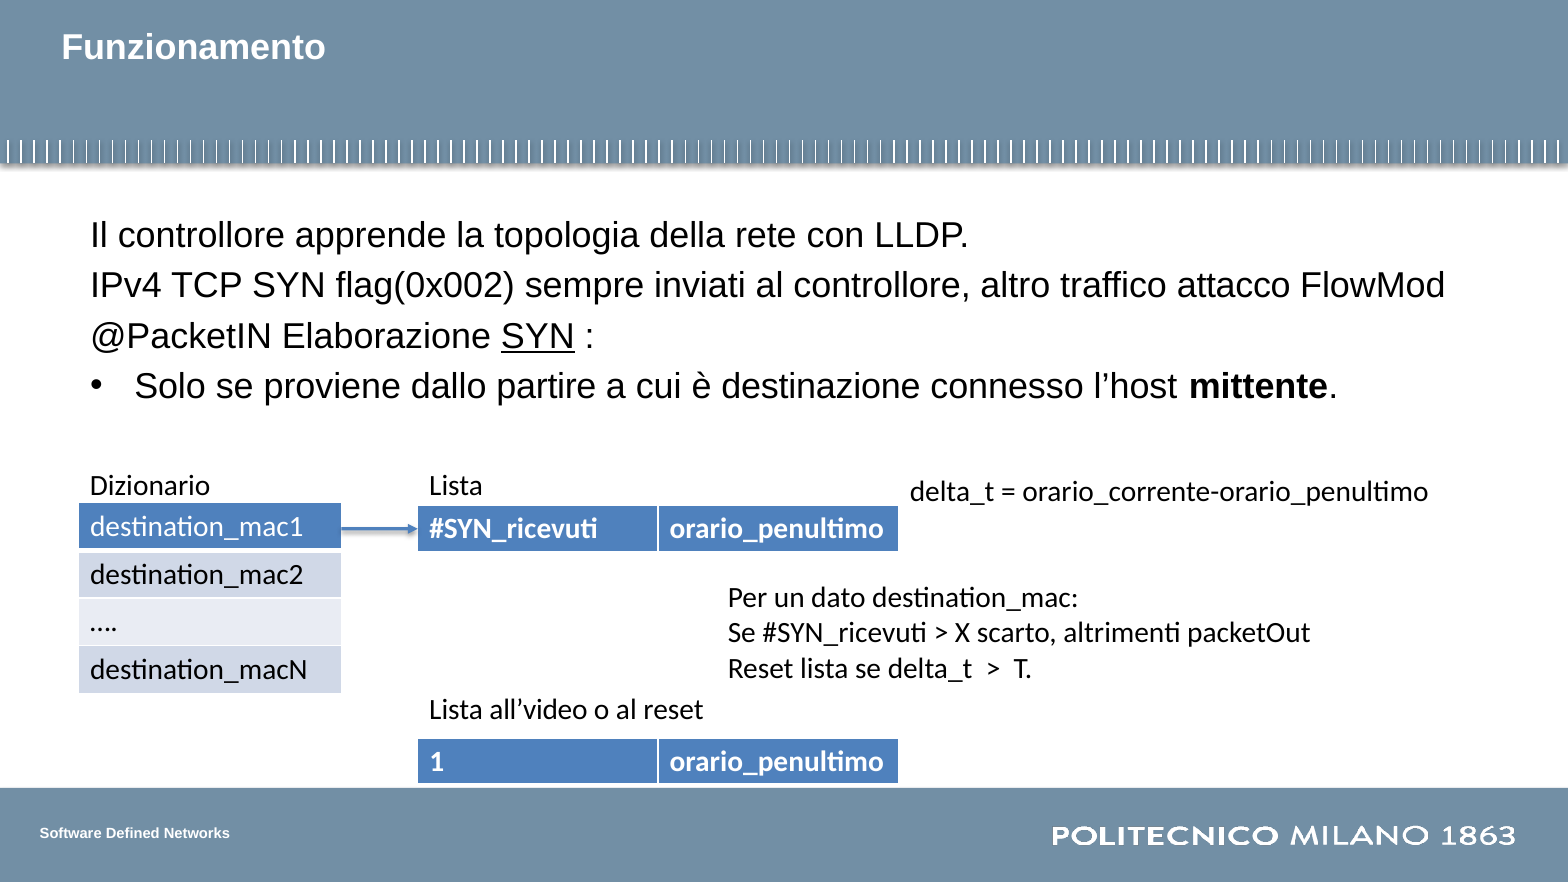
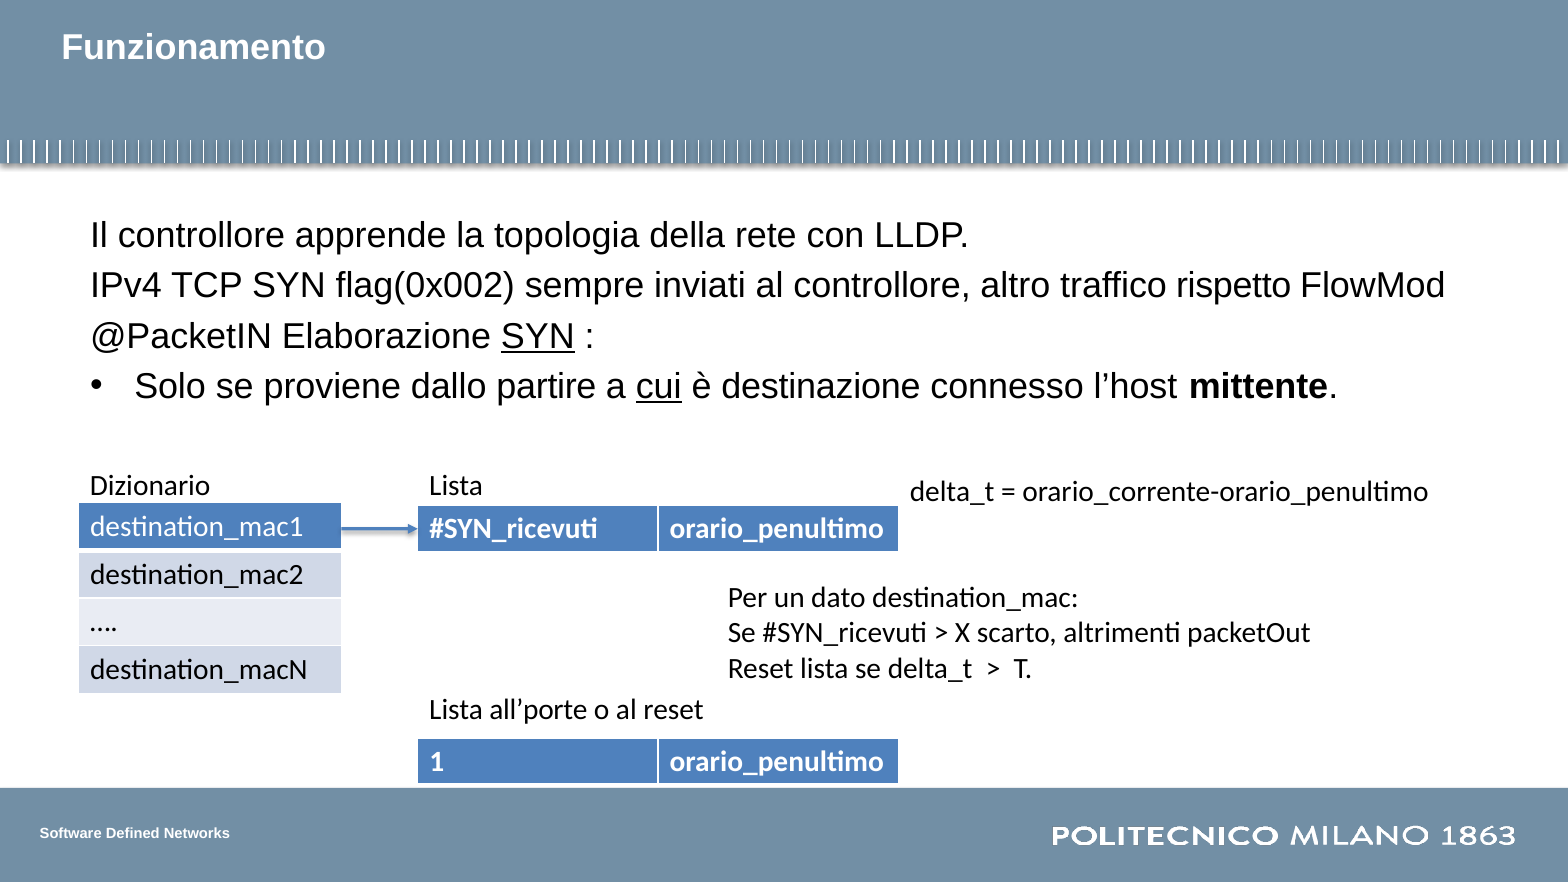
attacco: attacco -> rispetto
cui underline: none -> present
all’video: all’video -> all’porte
